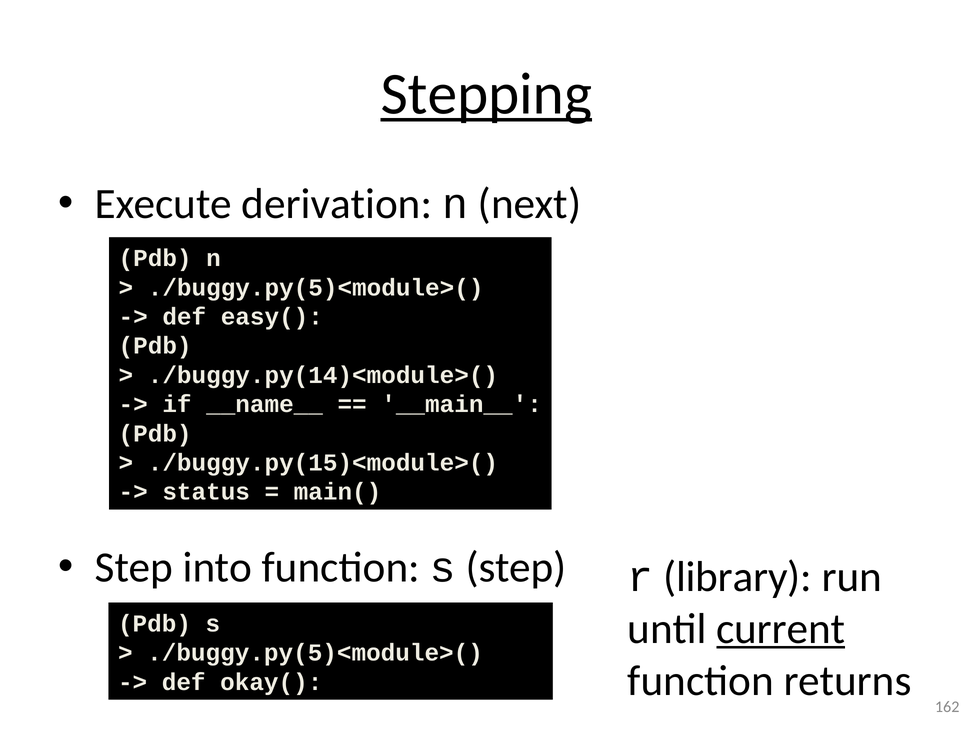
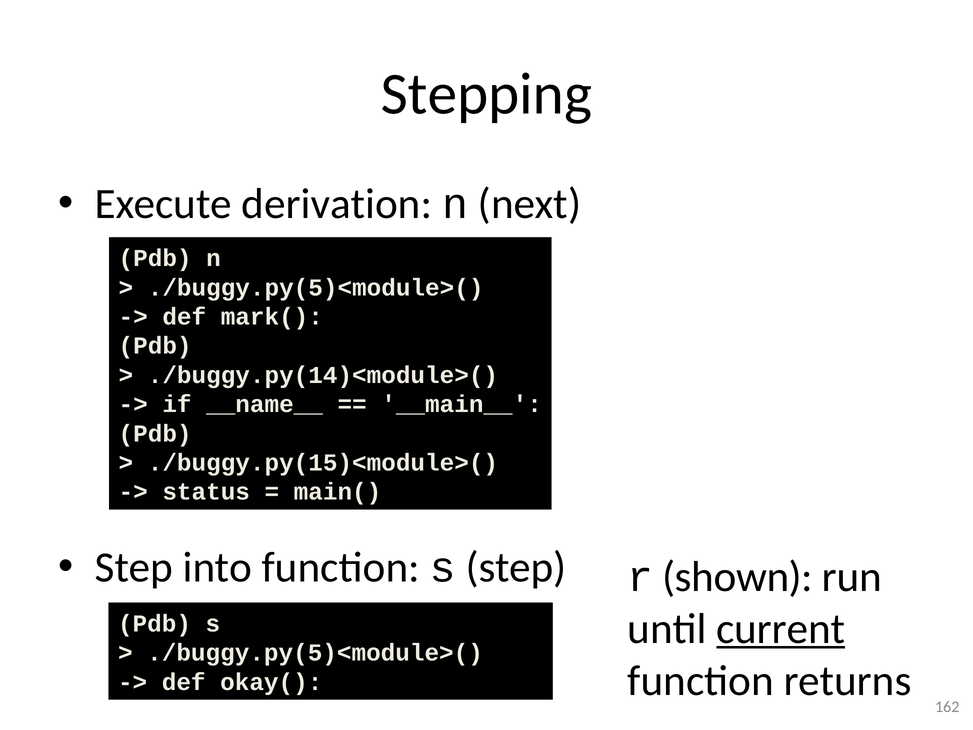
Stepping underline: present -> none
easy(: easy( -> mark(
library: library -> shown
